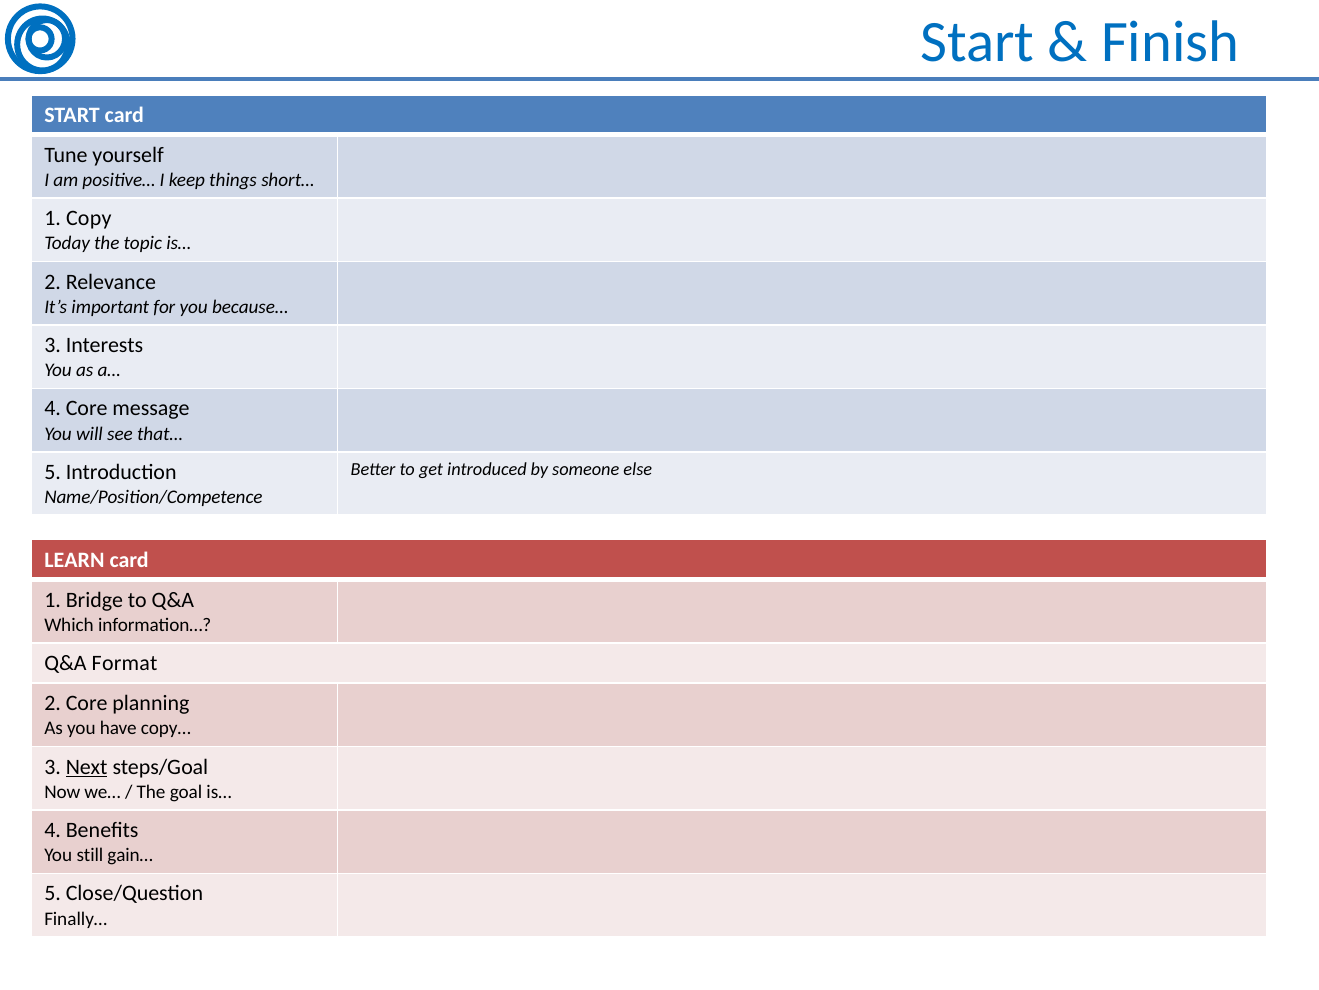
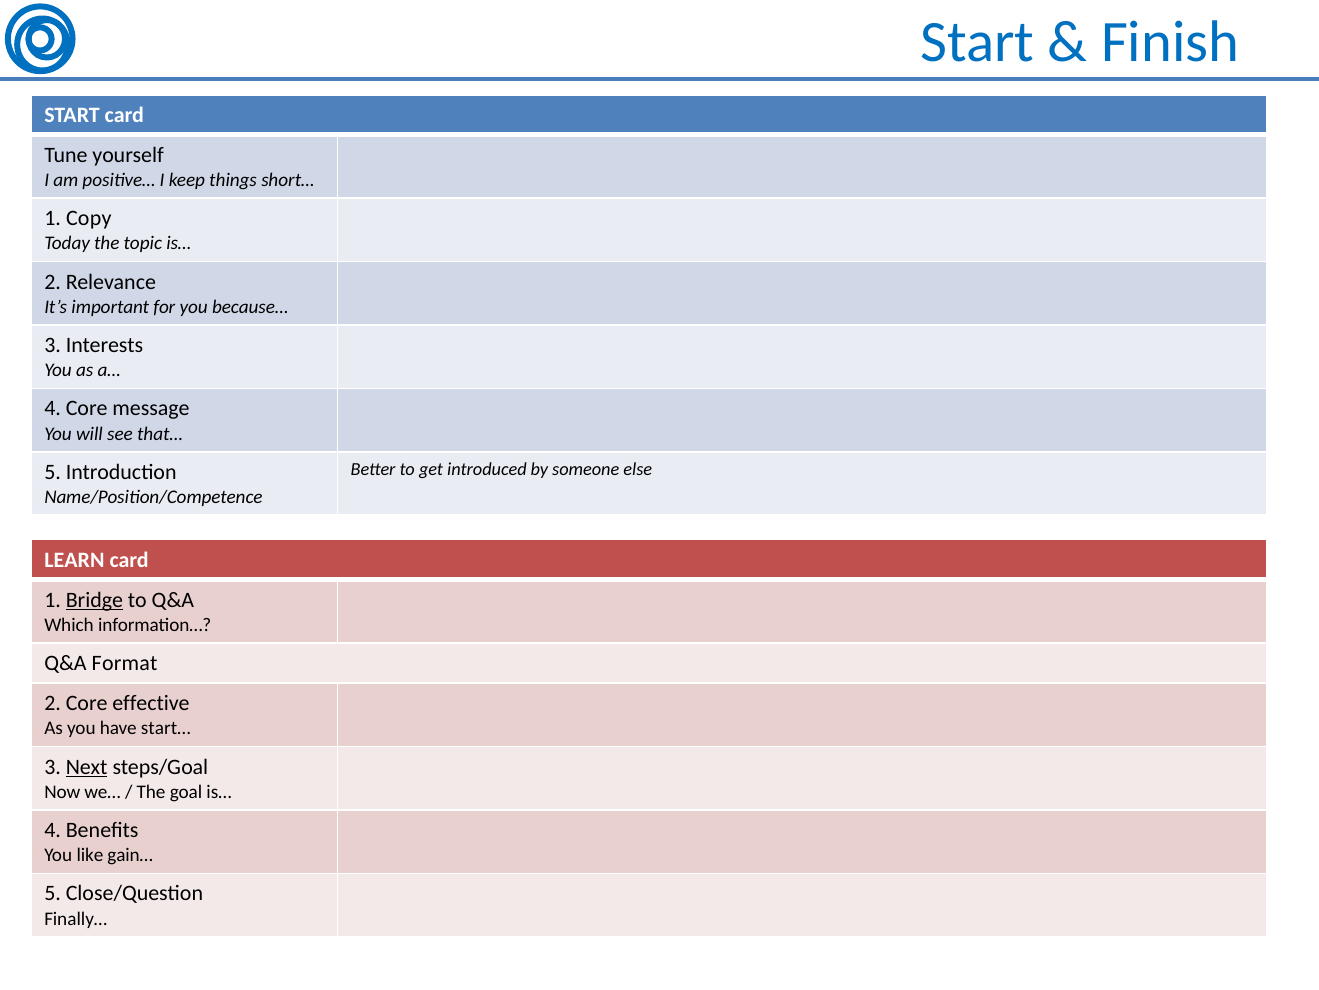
Bridge underline: none -> present
planning: planning -> effective
copy…: copy… -> start…
still: still -> like
